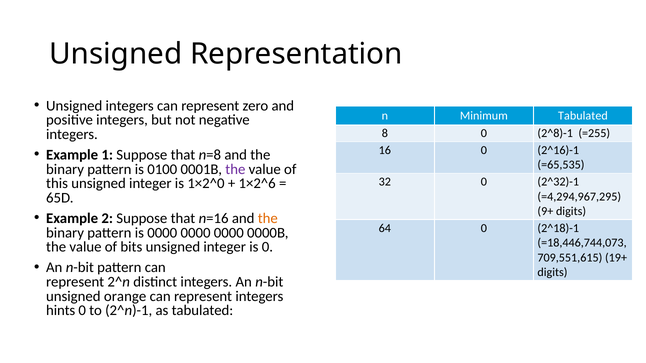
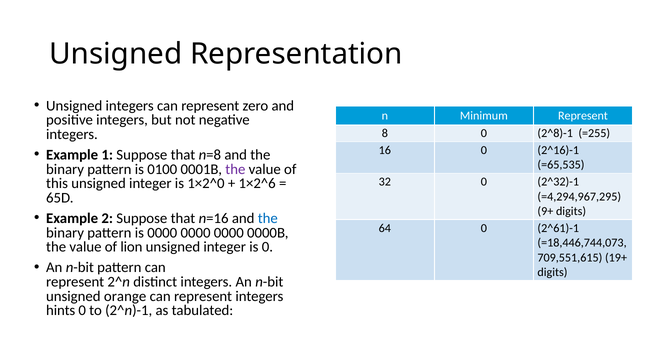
Minimum Tabulated: Tabulated -> Represent
the at (268, 219) colour: orange -> blue
2^18)-1: 2^18)-1 -> 2^61)-1
bits: bits -> lion
